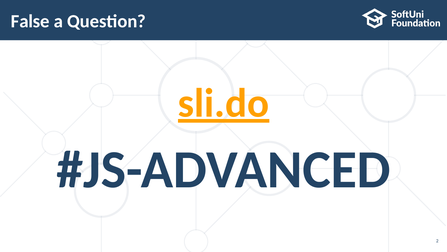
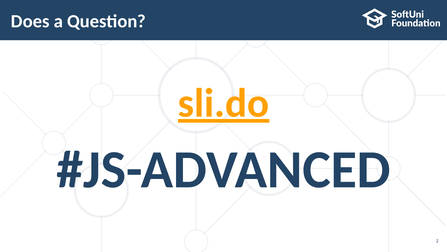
False: False -> Does
